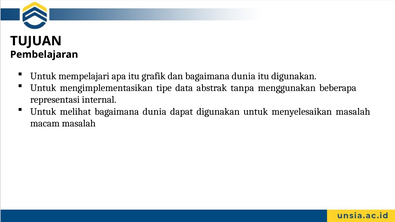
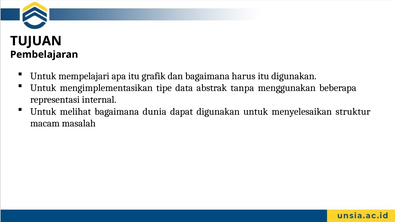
dan bagaimana dunia: dunia -> harus
menyelesaikan masalah: masalah -> struktur
